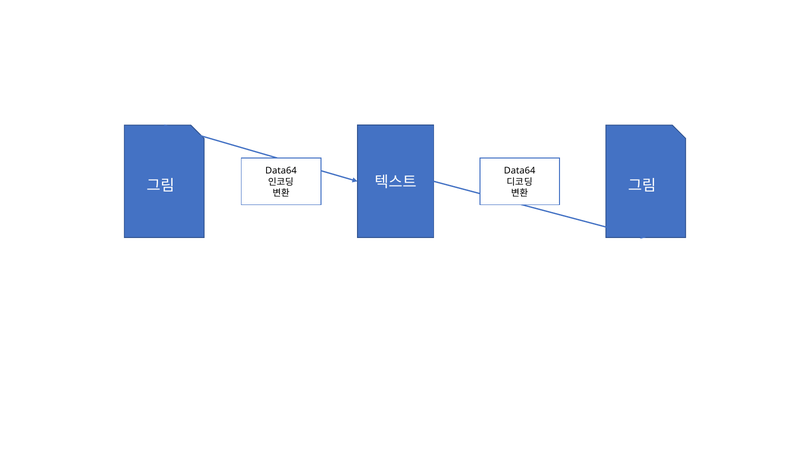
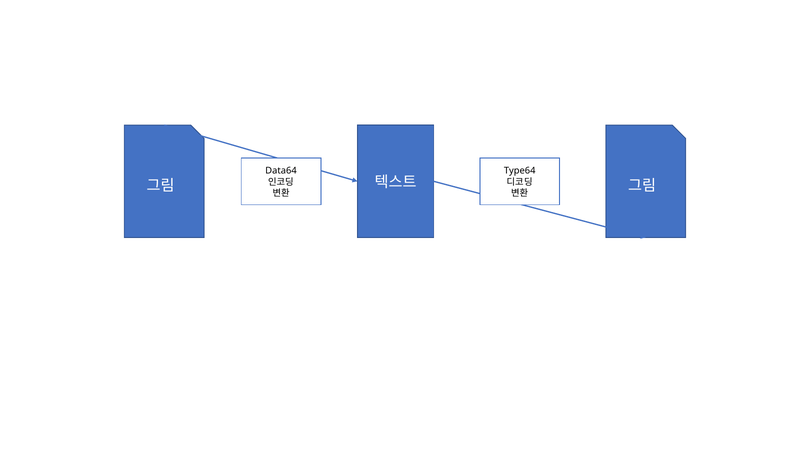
Data64 at (520, 171): Data64 -> Type64
